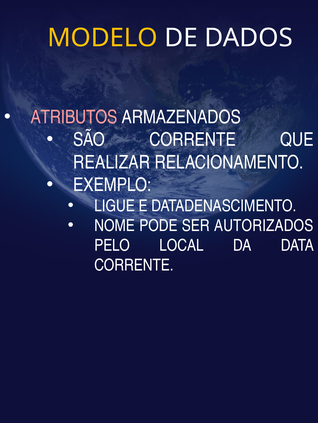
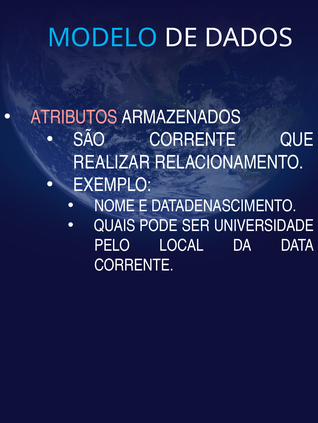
MODELO colour: yellow -> light blue
LIGUE: LIGUE -> NOME
NOME: NOME -> QUAIS
AUTORIZADOS: AUTORIZADOS -> UNIVERSIDADE
